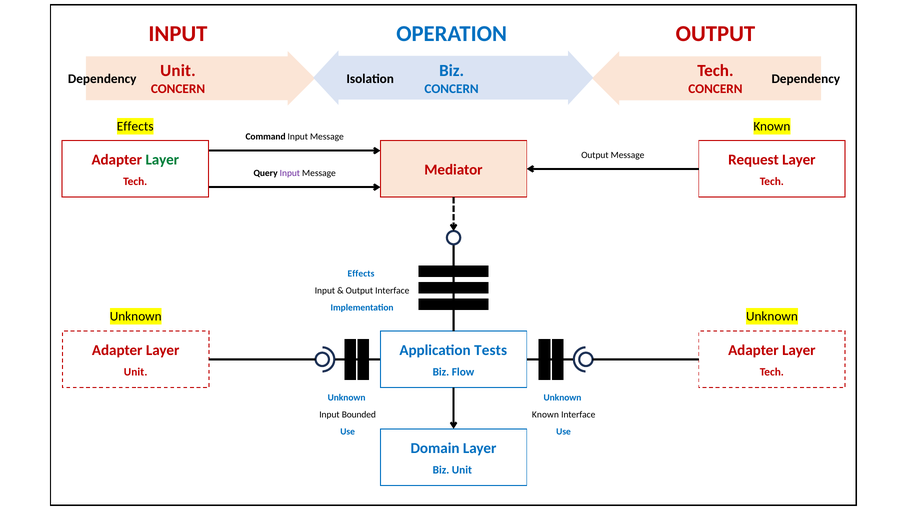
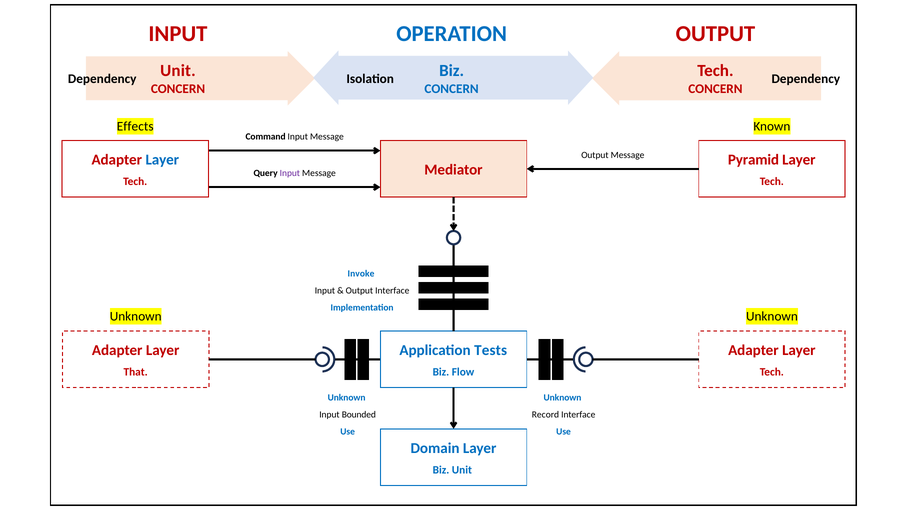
Layer at (162, 160) colour: green -> blue
Request: Request -> Pyramid
Effects at (361, 274): Effects -> Invoke
Unit at (136, 372): Unit -> That
Known at (545, 415): Known -> Record
